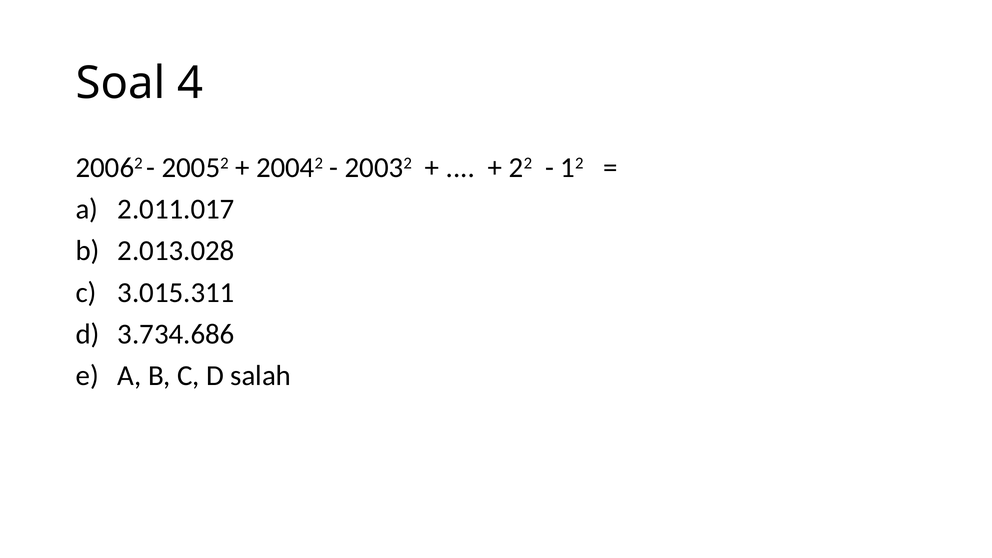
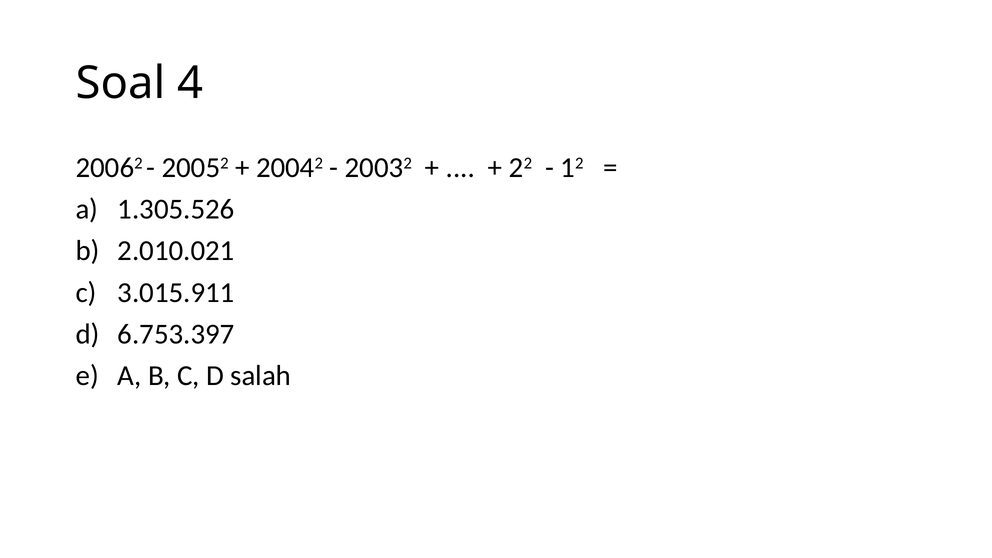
2.011.017: 2.011.017 -> 1.305.526
2.013.028: 2.013.028 -> 2.010.021
3.015.311: 3.015.311 -> 3.015.911
3.734.686: 3.734.686 -> 6.753.397
